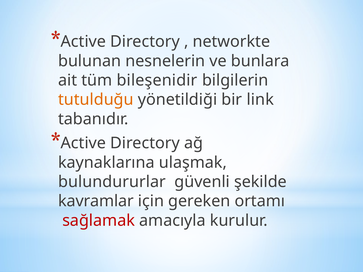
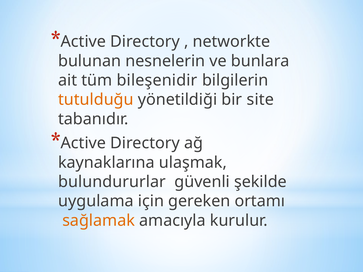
link: link -> site
kavramlar: kavramlar -> uygulama
sağlamak colour: red -> orange
